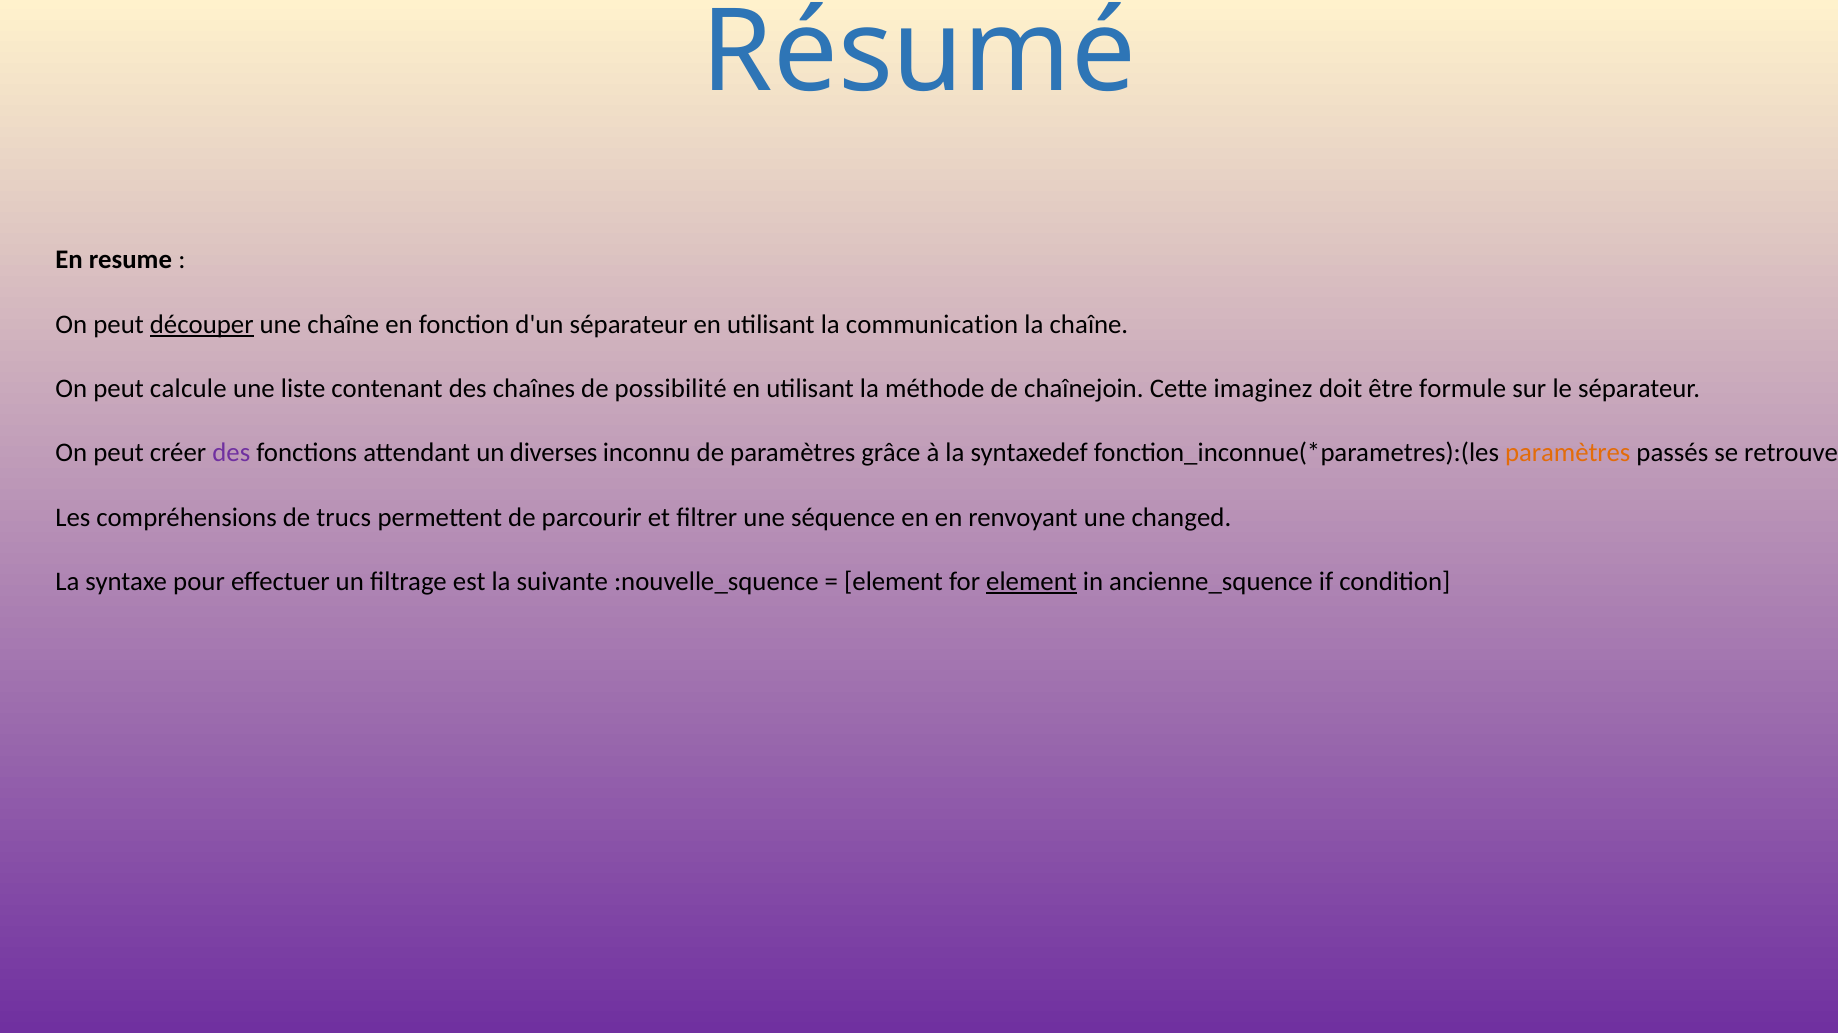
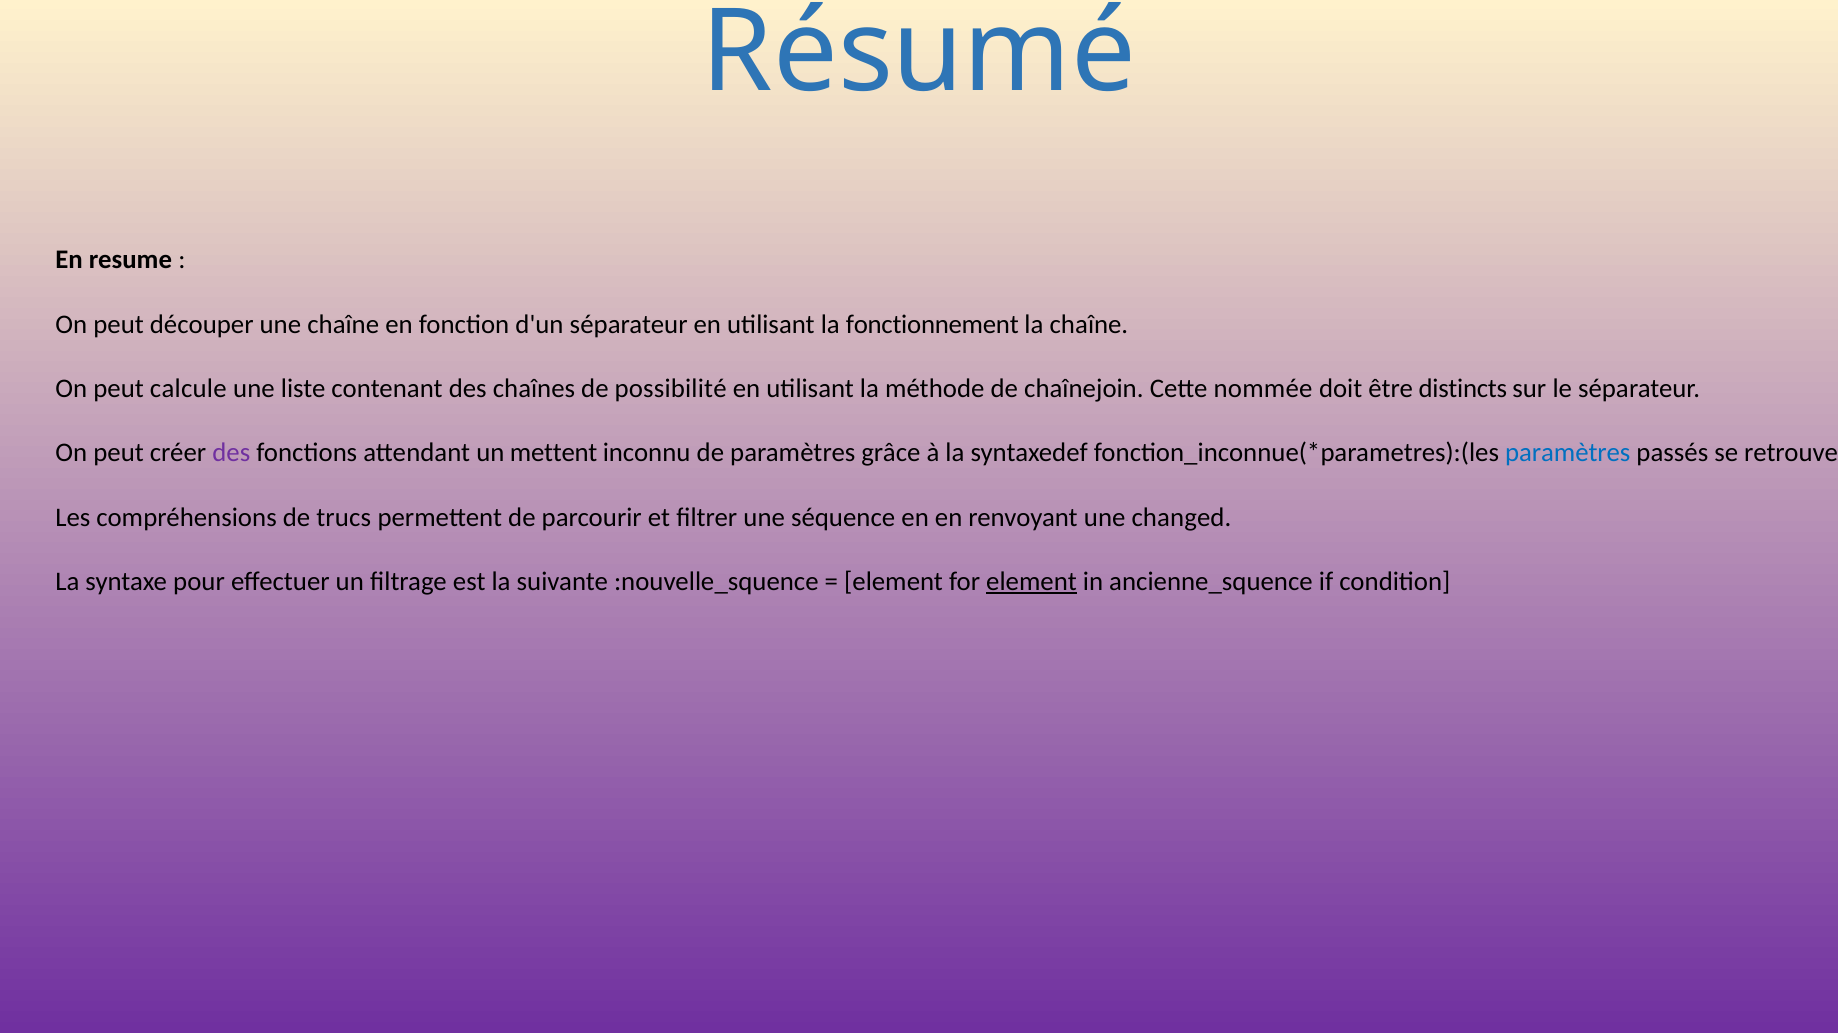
découper underline: present -> none
communication: communication -> fonctionnement
imaginez: imaginez -> nommée
formule: formule -> distincts
diverses: diverses -> mettent
paramètres at (1568, 453) colour: orange -> blue
